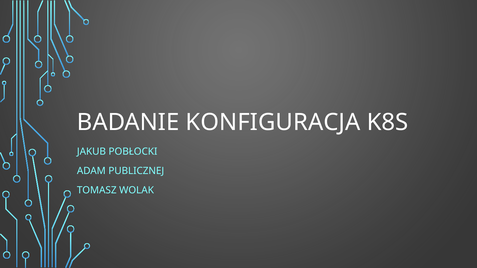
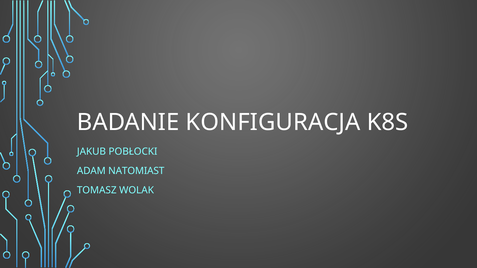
PUBLICZNEJ: PUBLICZNEJ -> NATOMIAST
